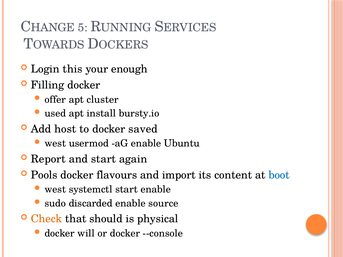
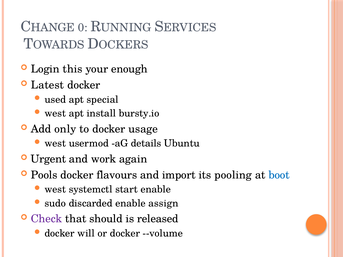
5: 5 -> 0
Filling: Filling -> Latest
offer: offer -> used
cluster: cluster -> special
used at (55, 114): used -> west
host: host -> only
saved: saved -> usage
aG enable: enable -> details
Report: Report -> Urgent
and start: start -> work
content: content -> pooling
source: source -> assign
Check colour: orange -> purple
physical: physical -> released
--console: --console -> --volume
